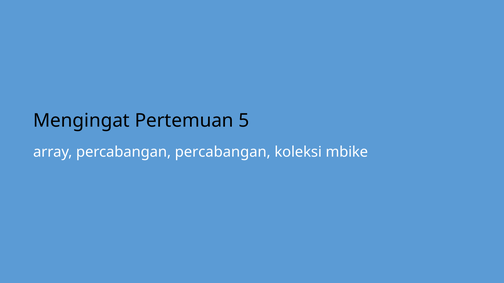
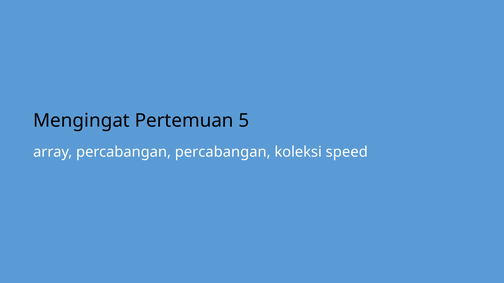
mbike: mbike -> speed
